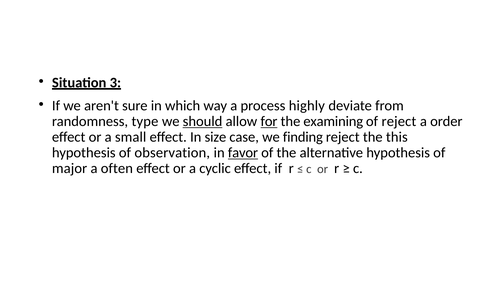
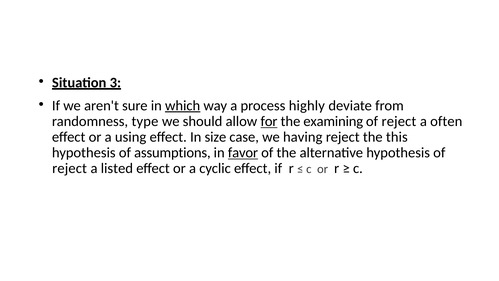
which underline: none -> present
should underline: present -> none
order: order -> often
small: small -> using
finding: finding -> having
observation: observation -> assumptions
major at (70, 168): major -> reject
often: often -> listed
